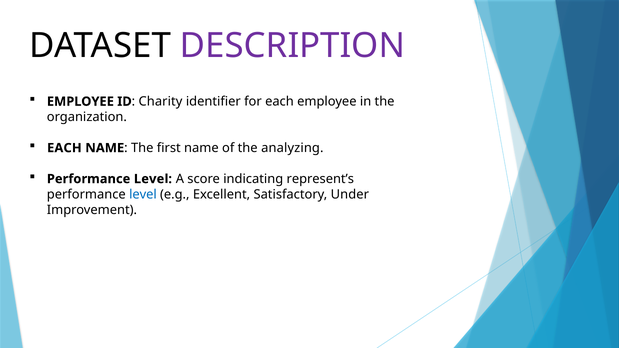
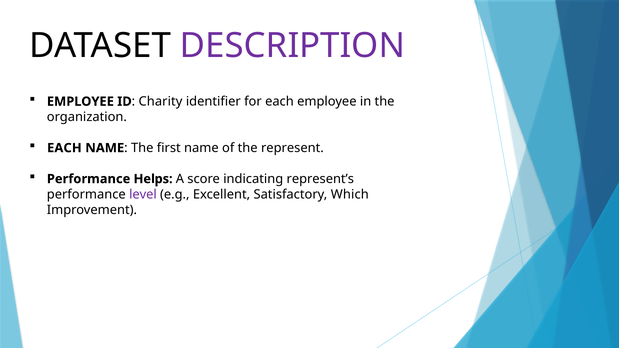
analyzing: analyzing -> represent
Level at (153, 179): Level -> Helps
level at (143, 194) colour: blue -> purple
Under: Under -> Which
